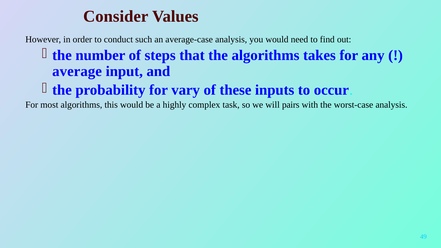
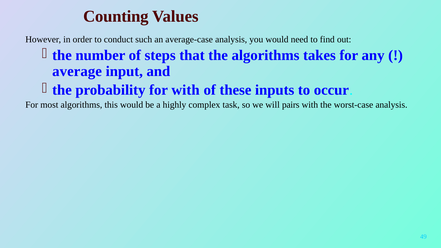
Consider: Consider -> Counting
for vary: vary -> with
